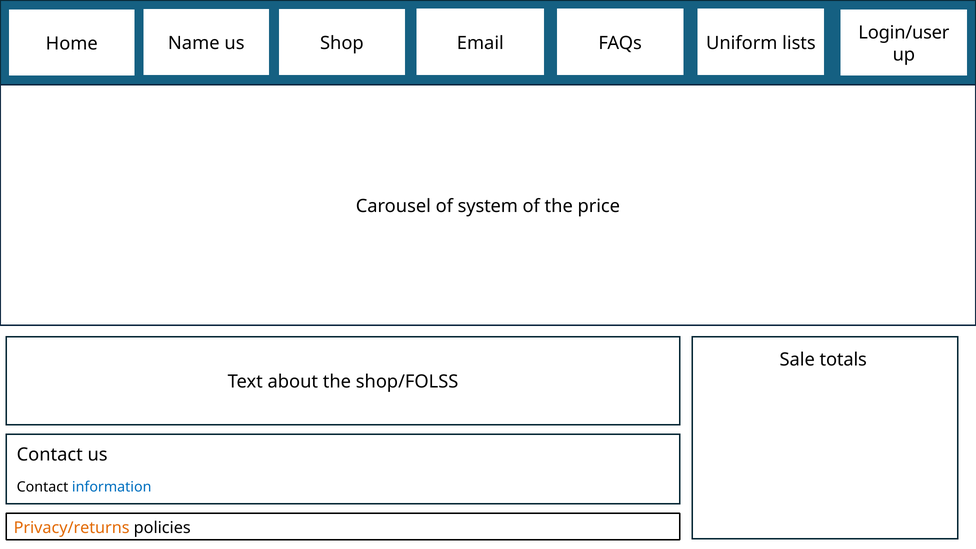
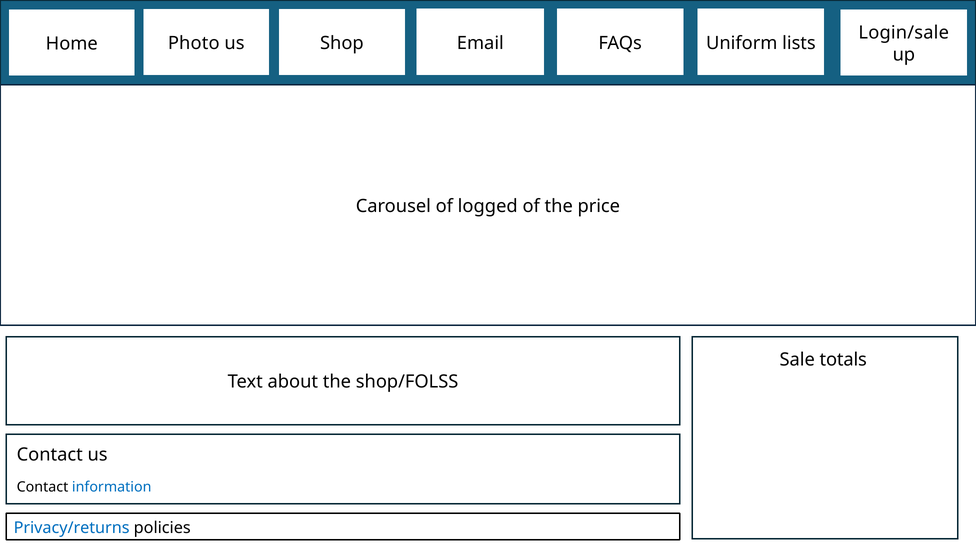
Login/user: Login/user -> Login/sale
Name: Name -> Photo
system: system -> logged
Privacy/returns colour: orange -> blue
